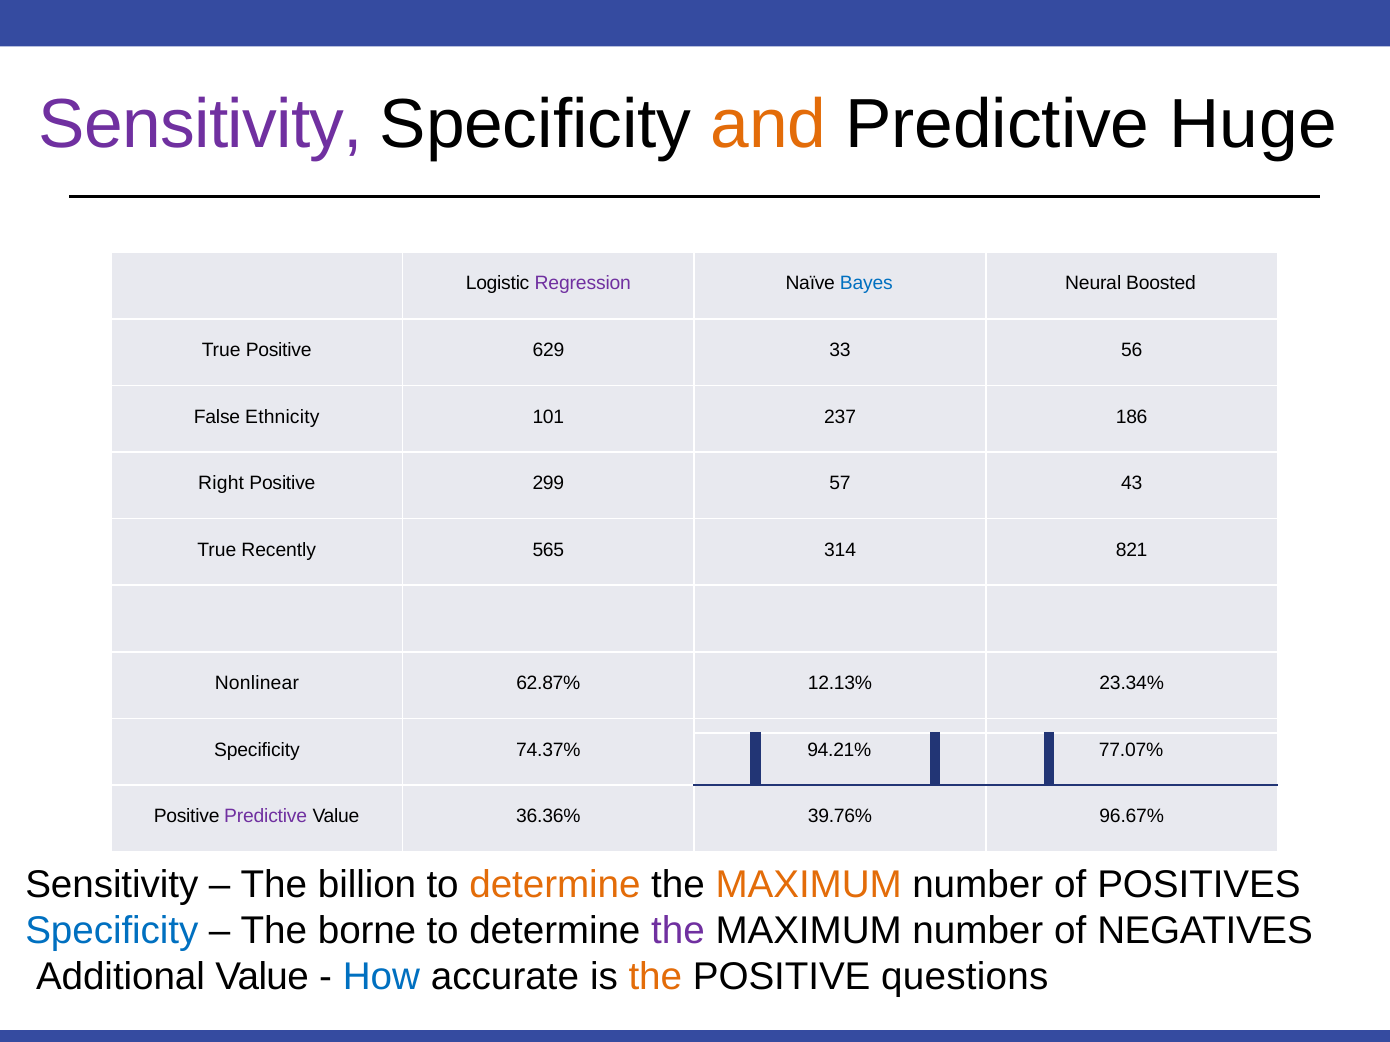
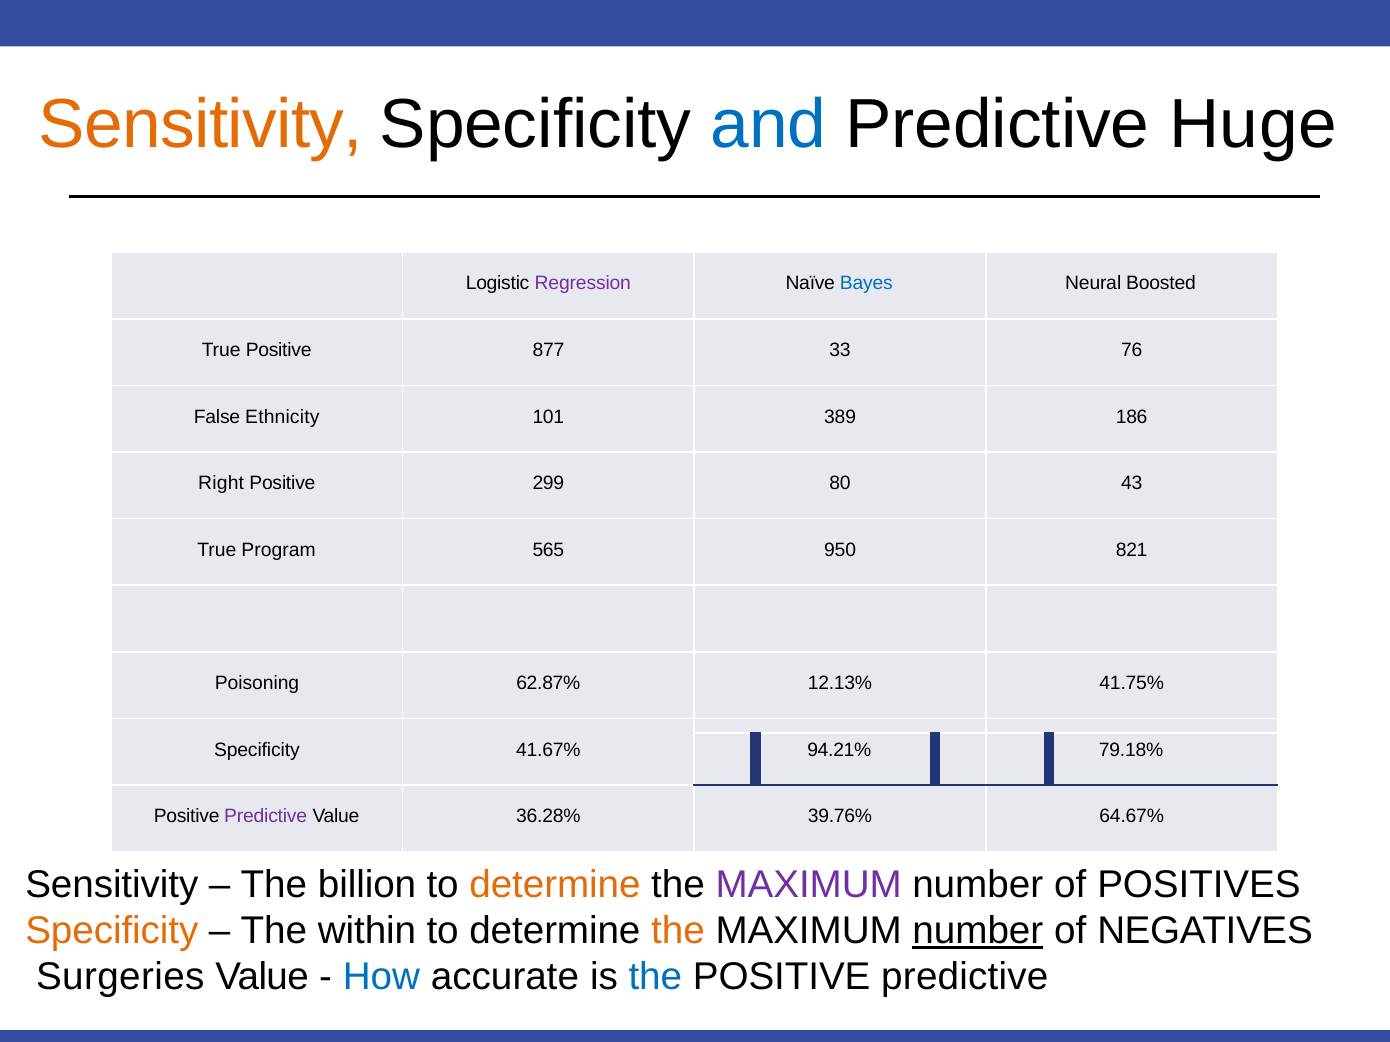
Sensitivity at (201, 125) colour: purple -> orange
and colour: orange -> blue
629: 629 -> 877
56: 56 -> 76
237: 237 -> 389
57: 57 -> 80
Recently: Recently -> Program
314: 314 -> 950
Nonlinear: Nonlinear -> Poisoning
23.34%: 23.34% -> 41.75%
74.37%: 74.37% -> 41.67%
77.07%: 77.07% -> 79.18%
36.36%: 36.36% -> 36.28%
96.67%: 96.67% -> 64.67%
MAXIMUM at (809, 885) colour: orange -> purple
Specificity at (112, 931) colour: blue -> orange
borne: borne -> within
the at (678, 931) colour: purple -> orange
number at (978, 931) underline: none -> present
Additional: Additional -> Surgeries
the at (655, 978) colour: orange -> blue
questions at (965, 978): questions -> predictive
